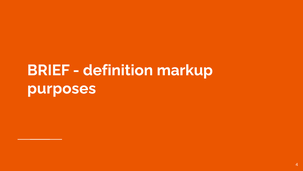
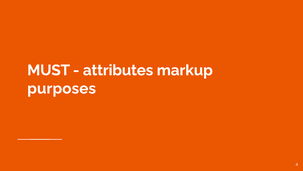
BRIEF: BRIEF -> MUST
definition: definition -> attributes
